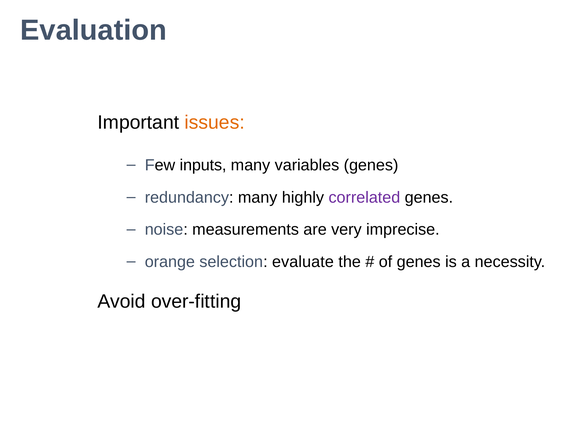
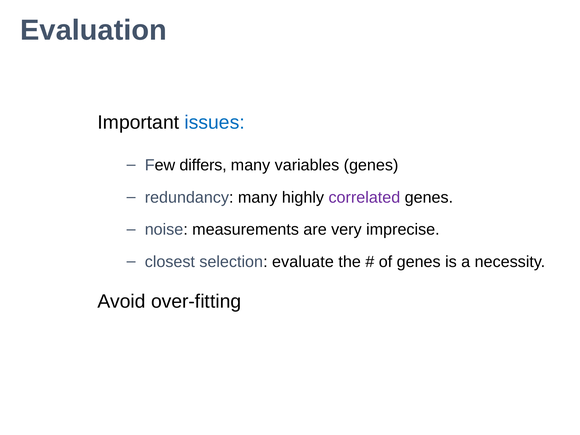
issues colour: orange -> blue
inputs: inputs -> differs
orange: orange -> closest
